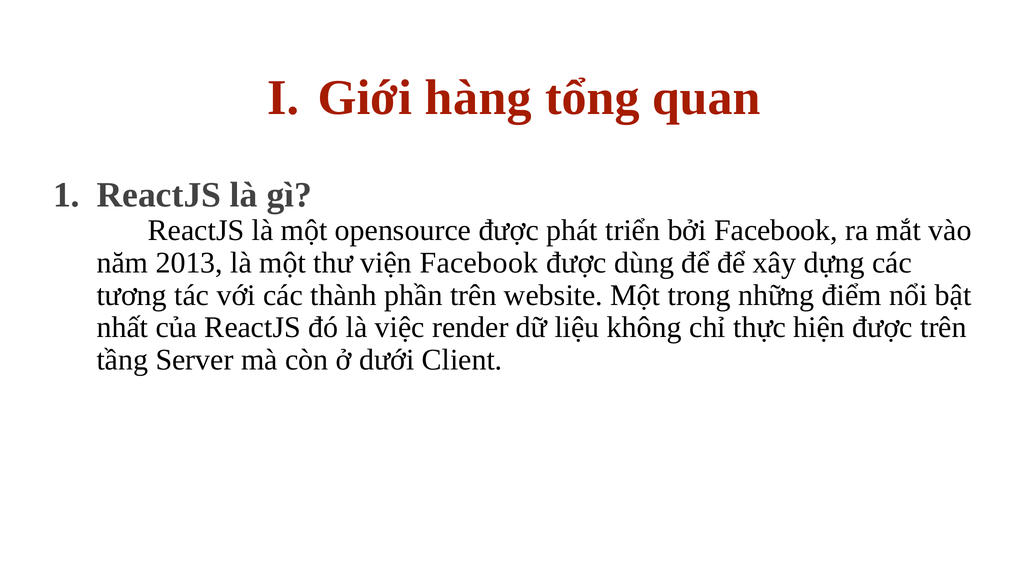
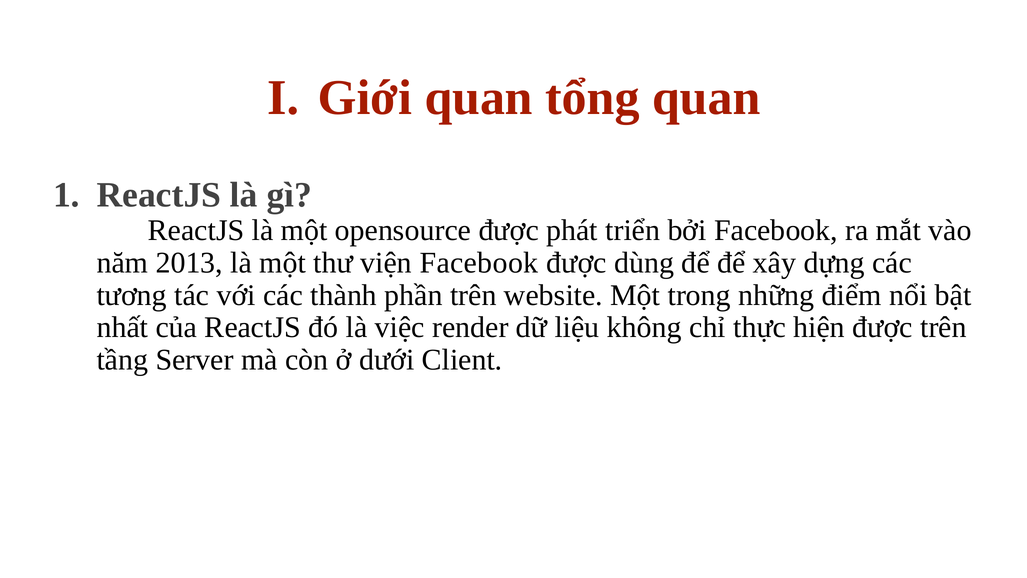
Giới hàng: hàng -> quan
